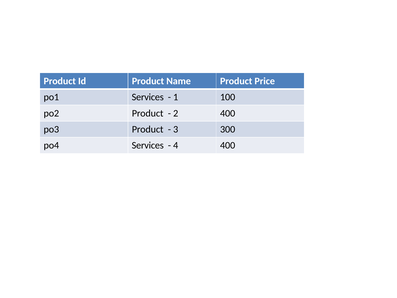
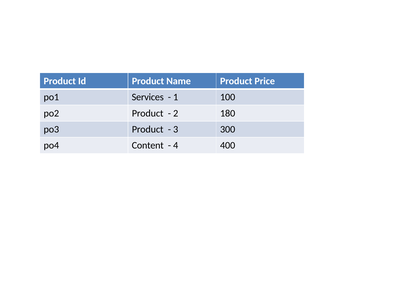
2 400: 400 -> 180
po4 Services: Services -> Content
